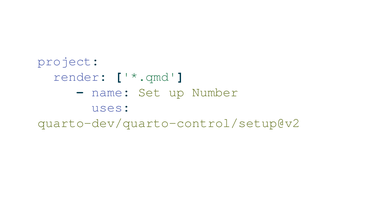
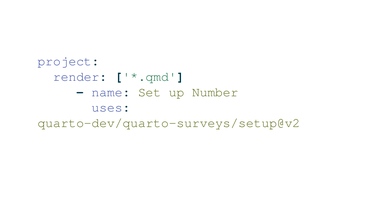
quarto-dev/quarto-control/setup@v2: quarto-dev/quarto-control/setup@v2 -> quarto-dev/quarto-surveys/setup@v2
